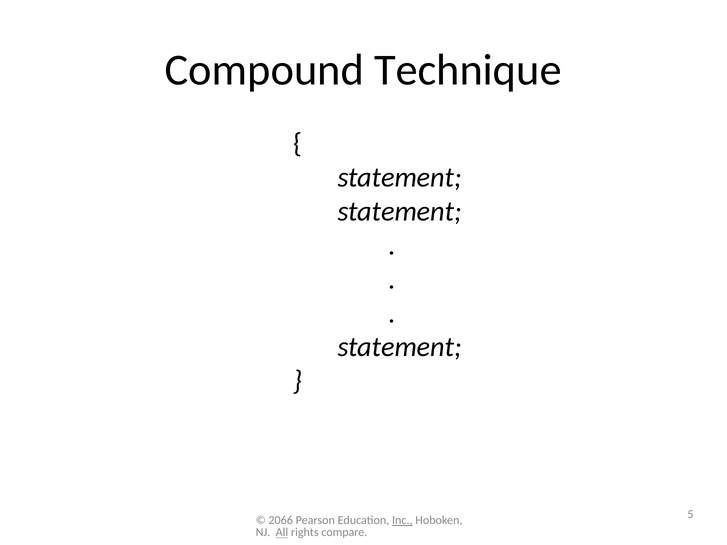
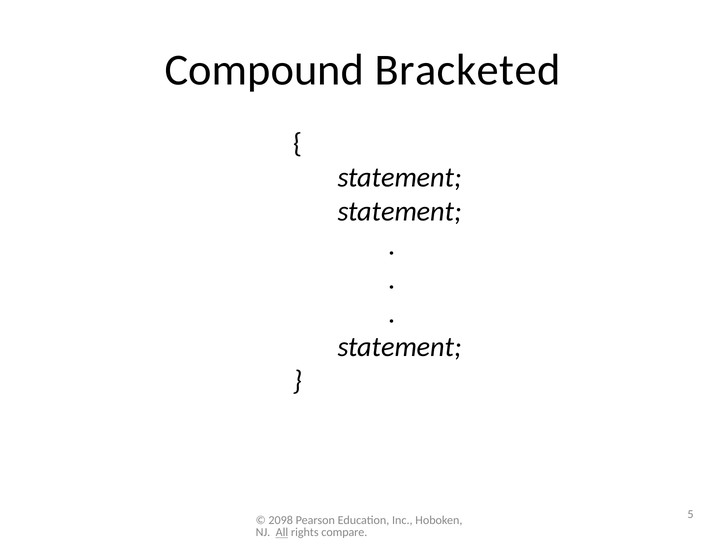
Technique: Technique -> Bracketed
2066: 2066 -> 2098
Inc underline: present -> none
